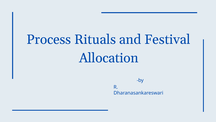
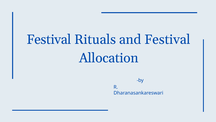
Process at (49, 39): Process -> Festival
